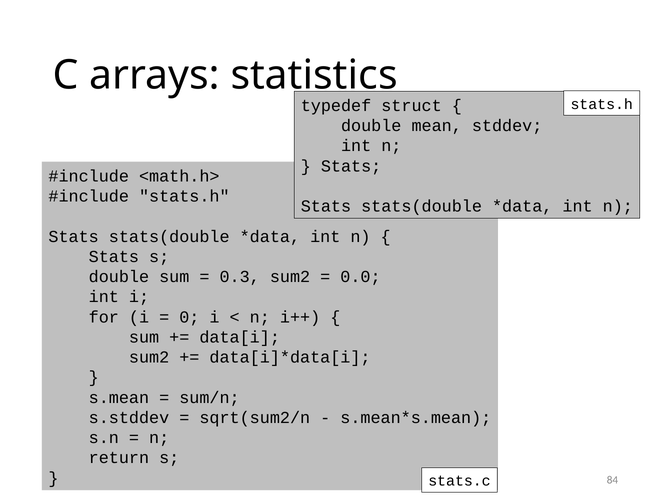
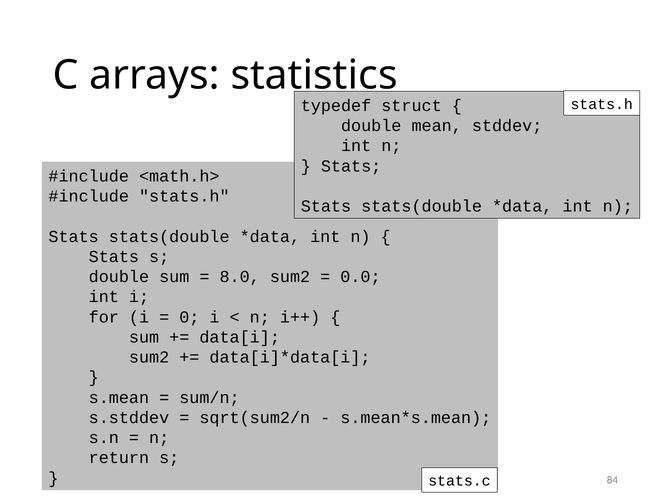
0.3: 0.3 -> 8.0
